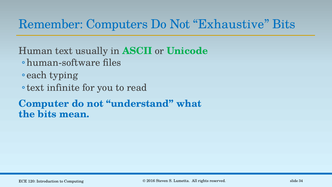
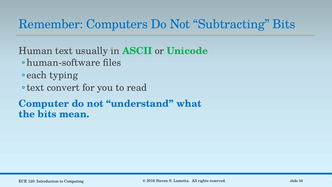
Exhaustive: Exhaustive -> Subtracting
infinite: infinite -> convert
